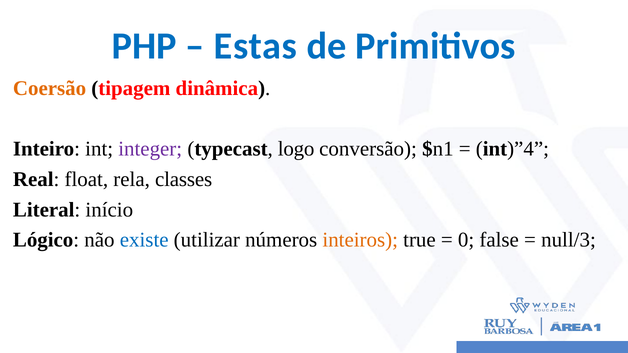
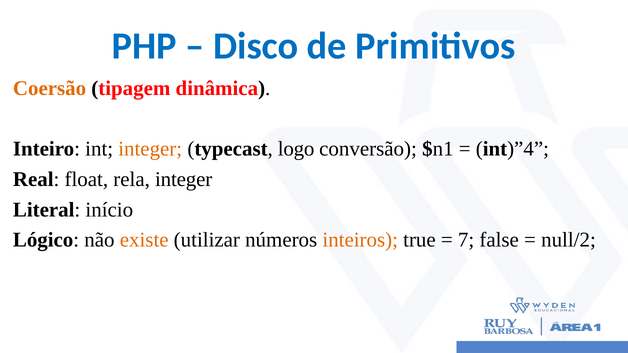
Estas: Estas -> Disco
integer at (150, 149) colour: purple -> orange
rela classes: classes -> integer
existe colour: blue -> orange
0: 0 -> 7
null/3: null/3 -> null/2
